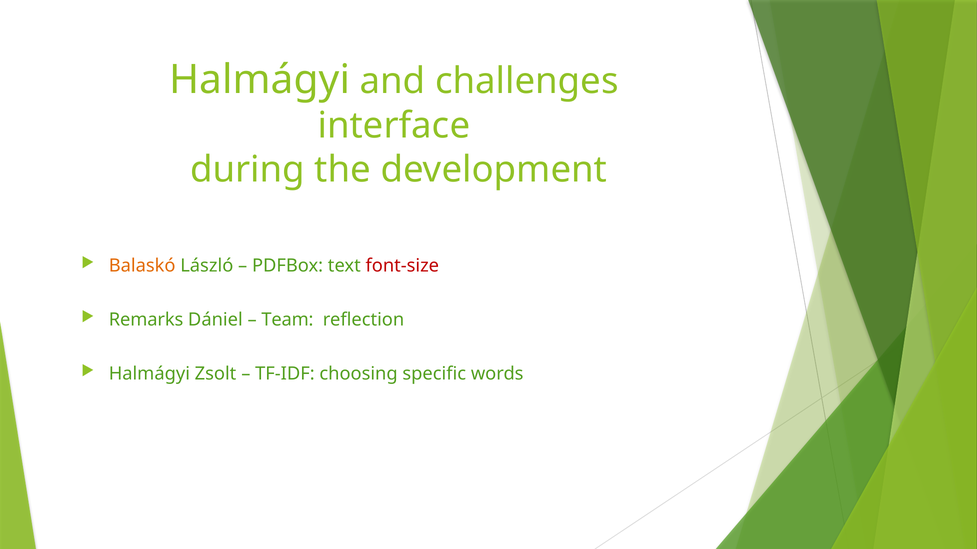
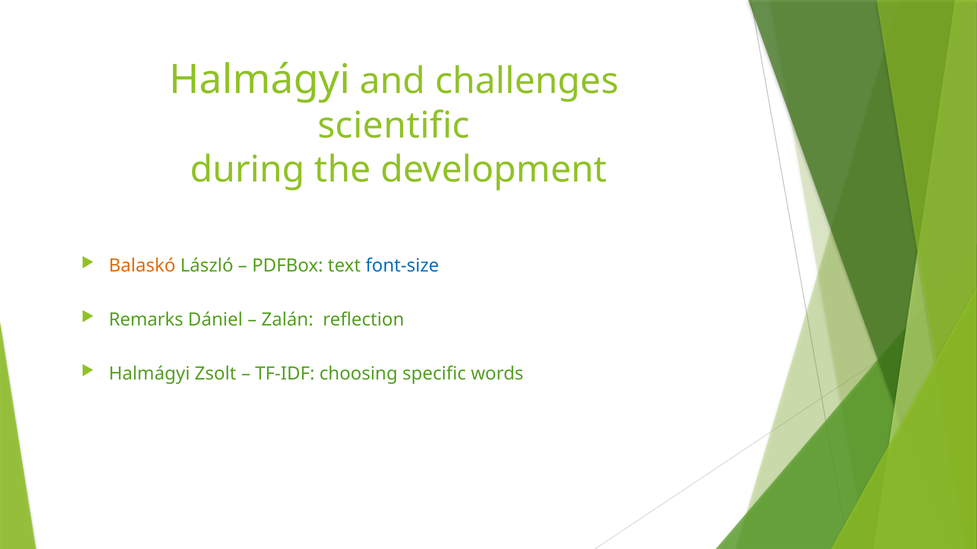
interface: interface -> scientific
font-size colour: red -> blue
Team: Team -> Zalán
